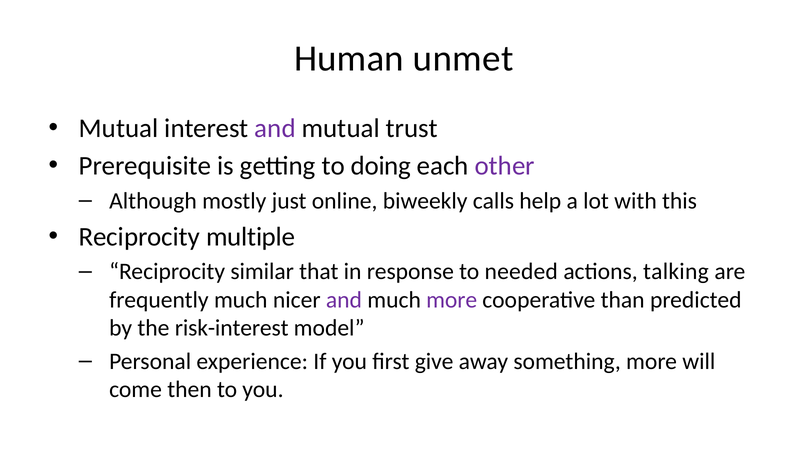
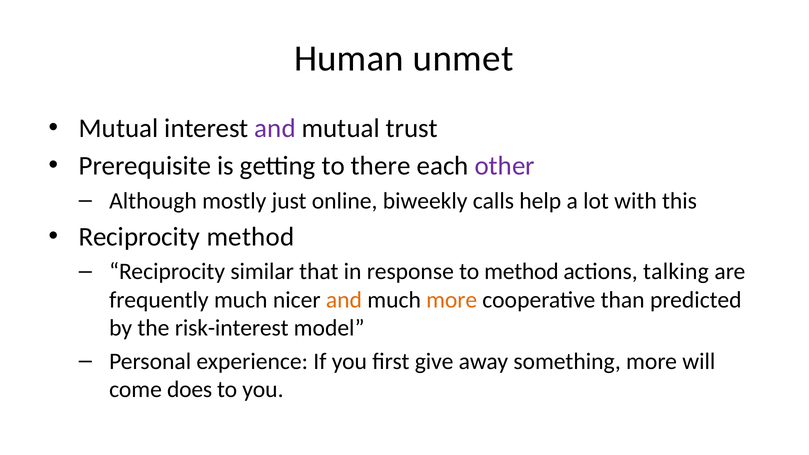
doing: doing -> there
Reciprocity multiple: multiple -> method
to needed: needed -> method
and at (344, 300) colour: purple -> orange
more at (452, 300) colour: purple -> orange
then: then -> does
